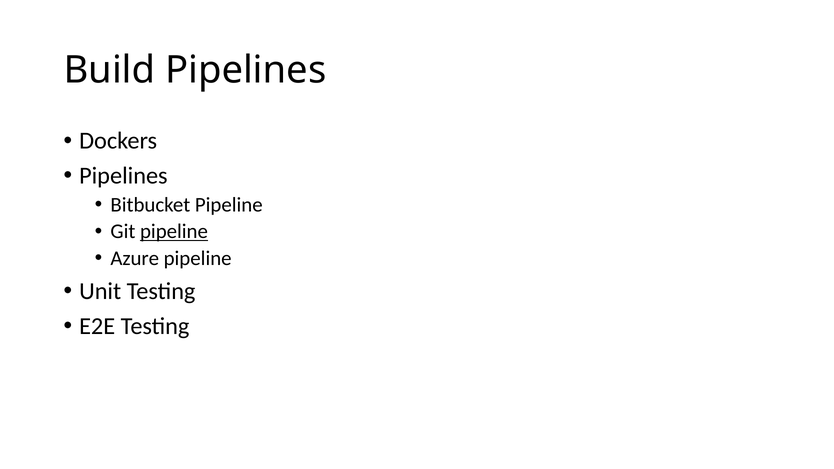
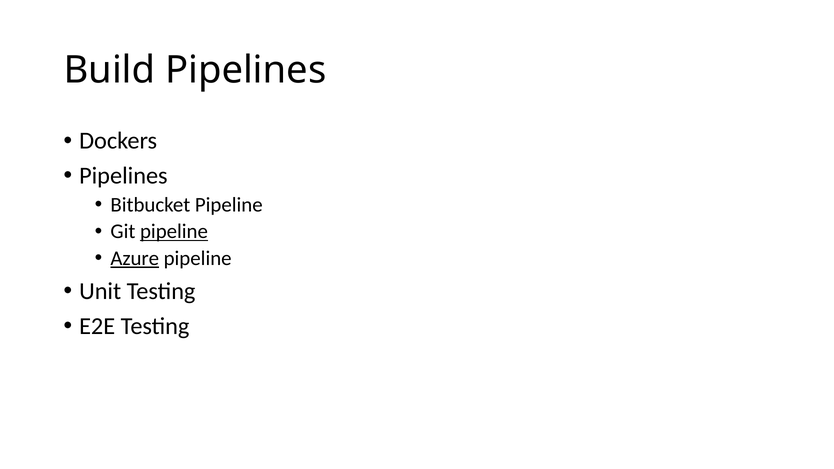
Azure underline: none -> present
